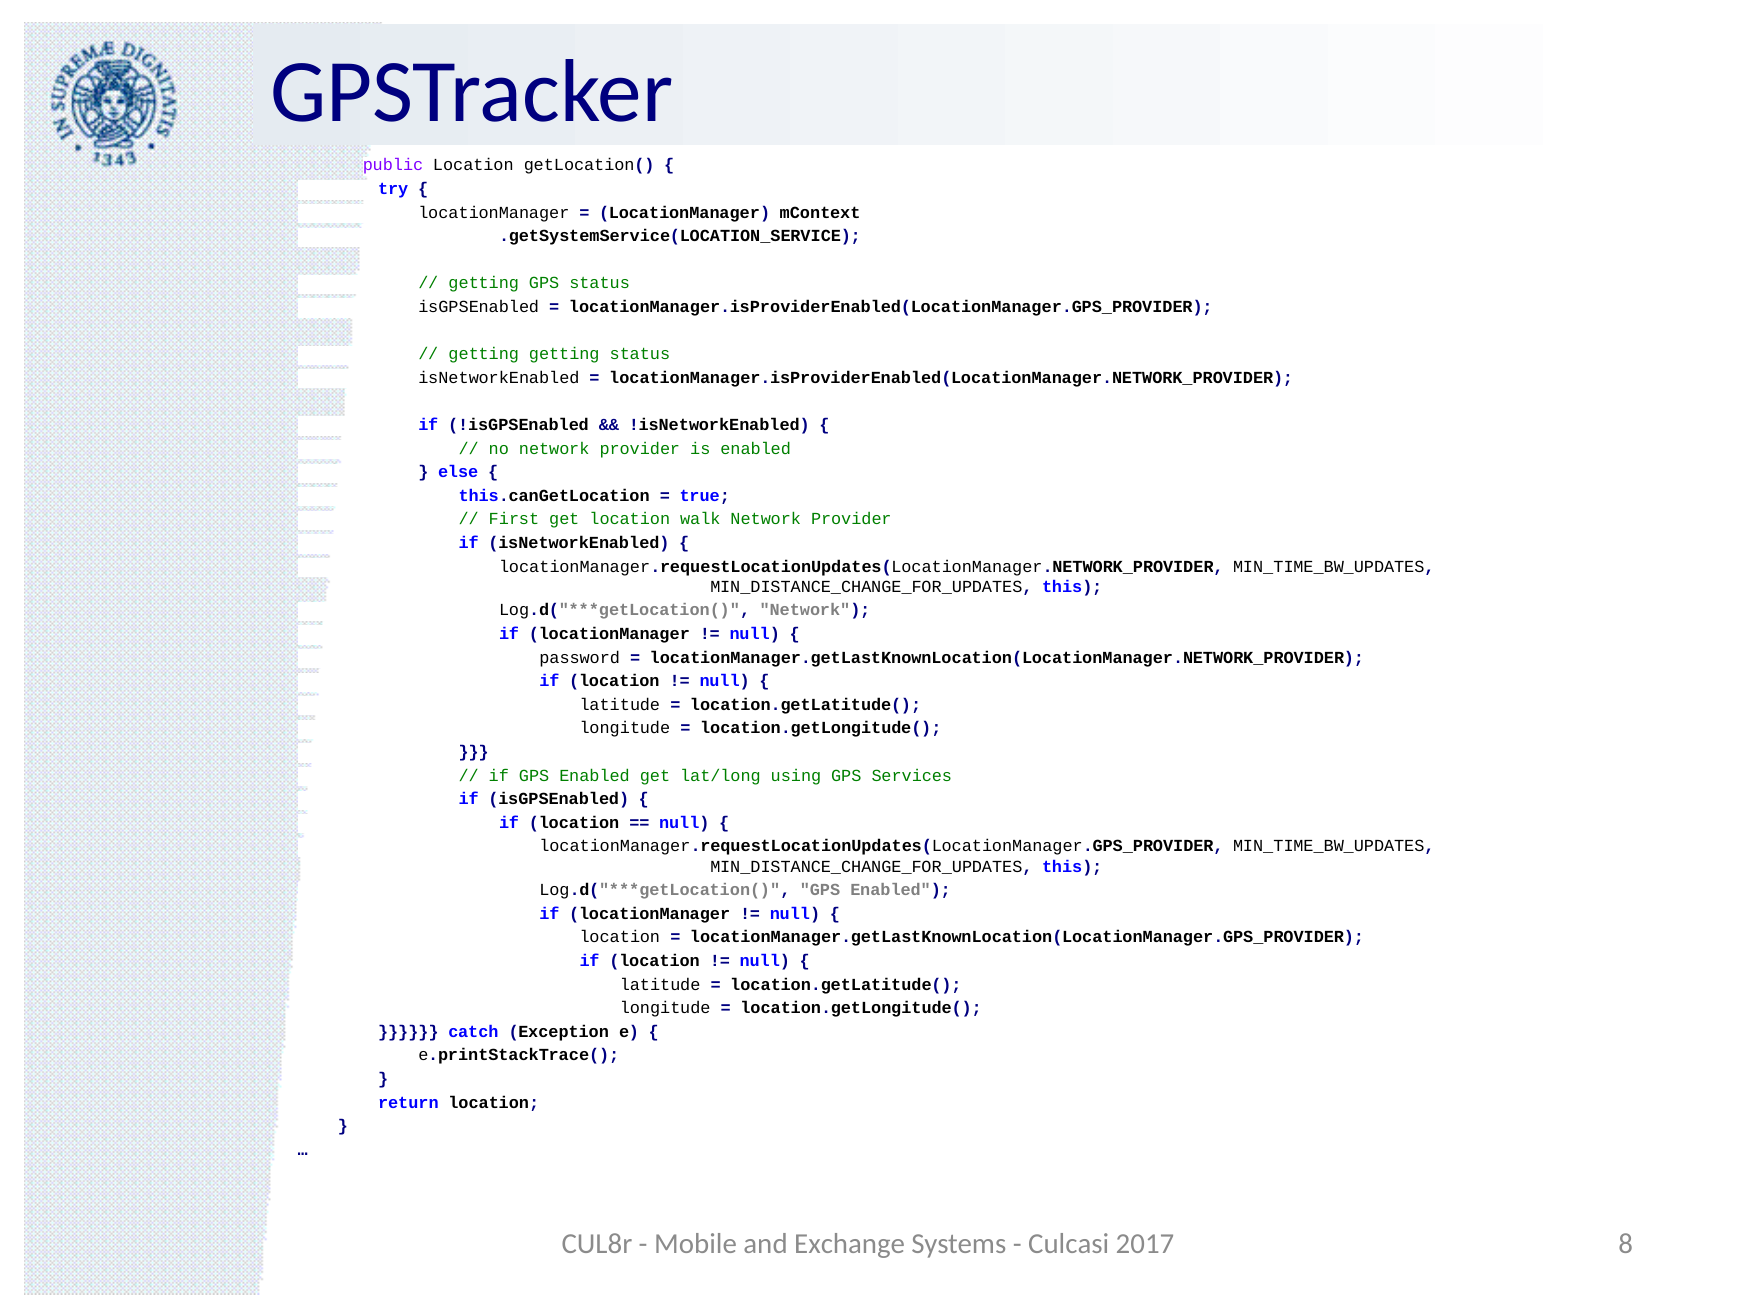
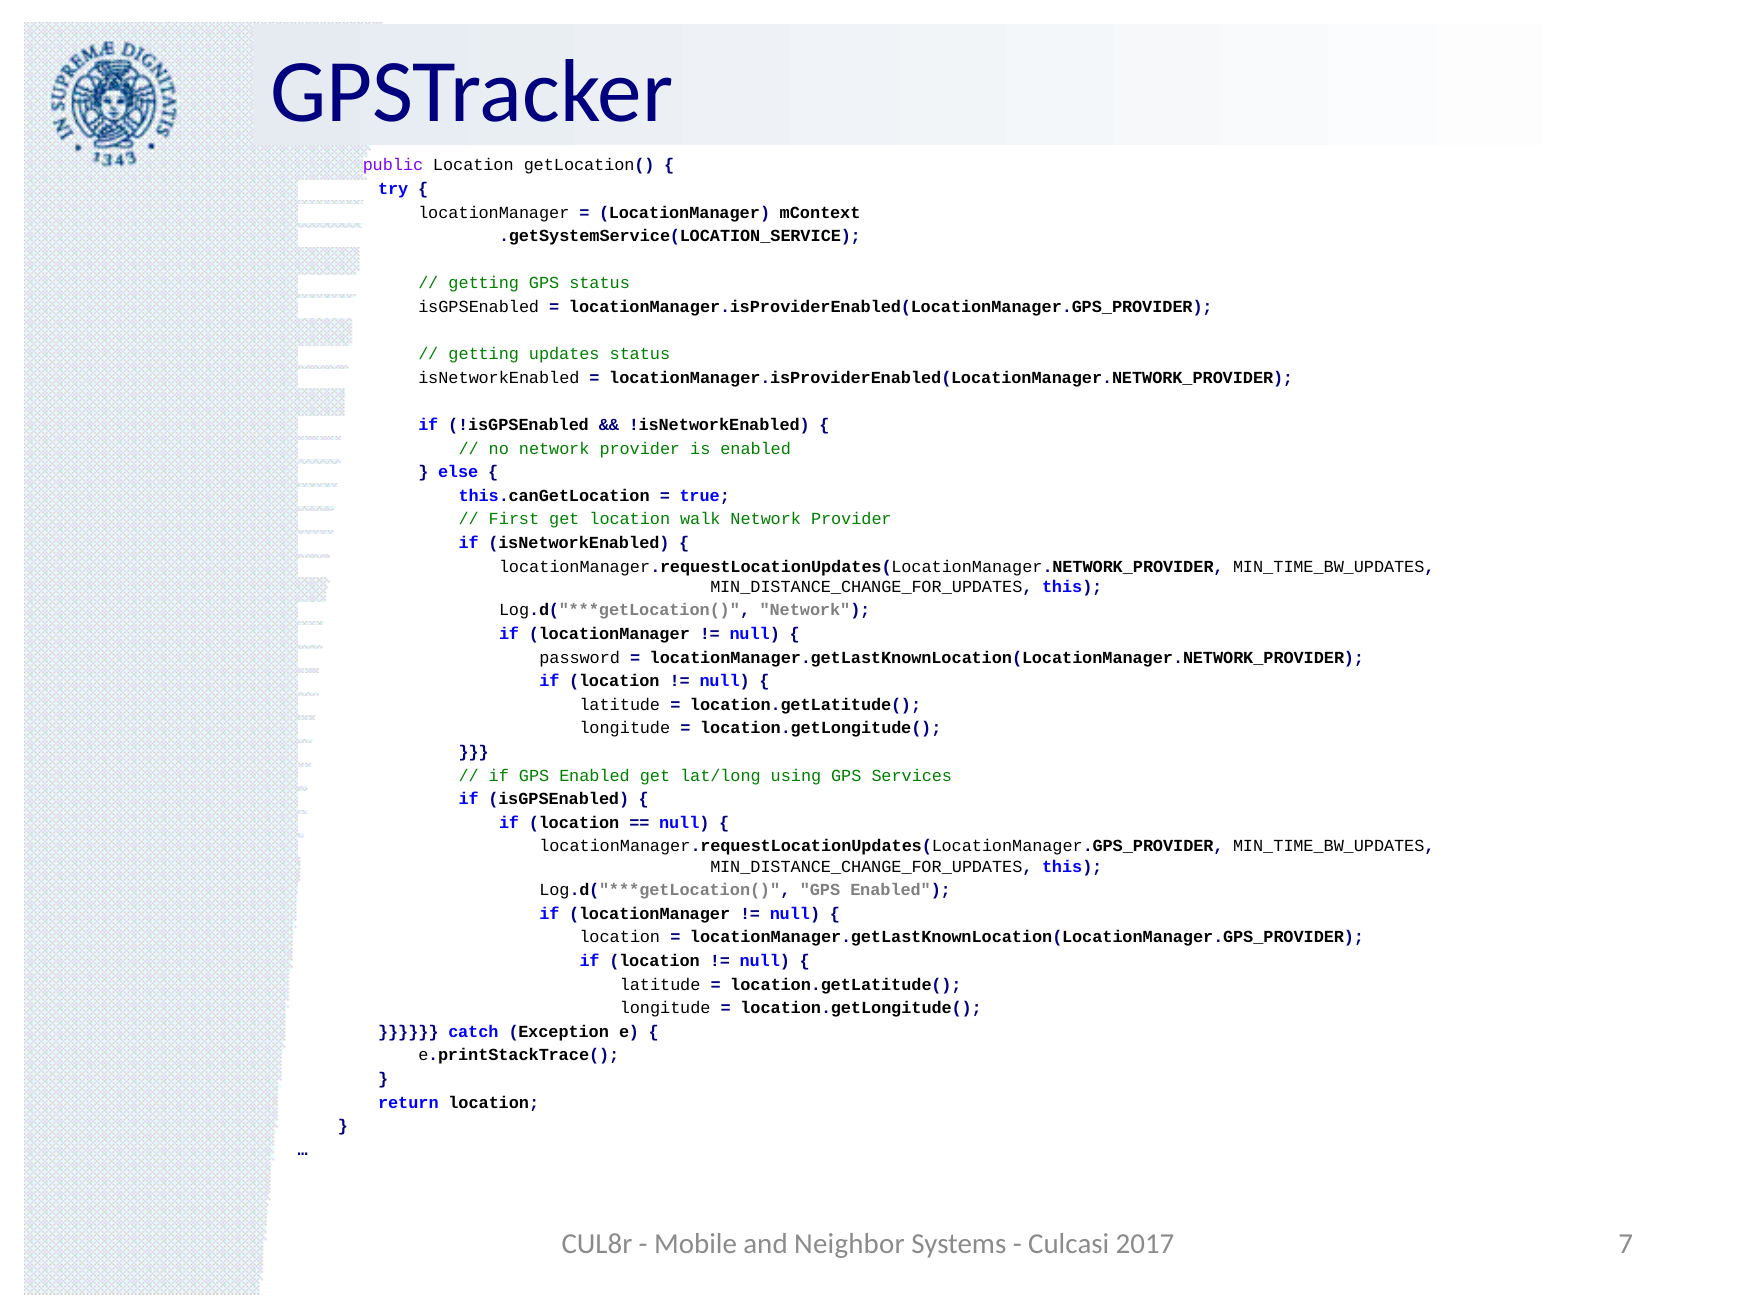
getting getting: getting -> updates
Exchange: Exchange -> Neighbor
8: 8 -> 7
